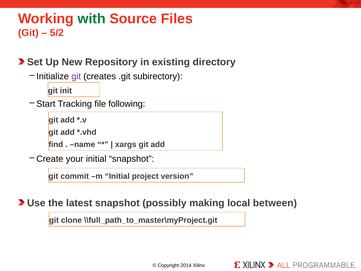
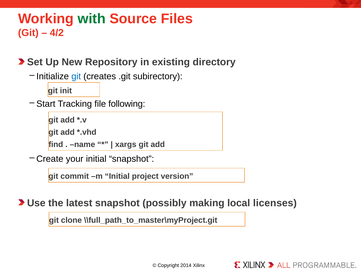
5/2: 5/2 -> 4/2
git at (76, 76) colour: purple -> blue
between: between -> licenses
